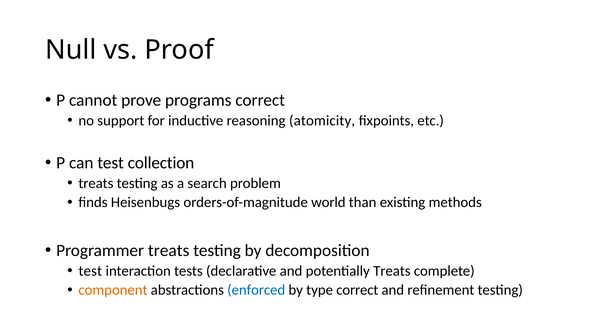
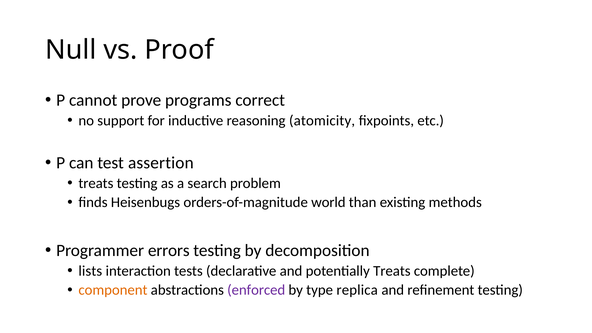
collection: collection -> assertion
Programmer treats: treats -> errors
test at (90, 271): test -> lists
enforced colour: blue -> purple
type correct: correct -> replica
